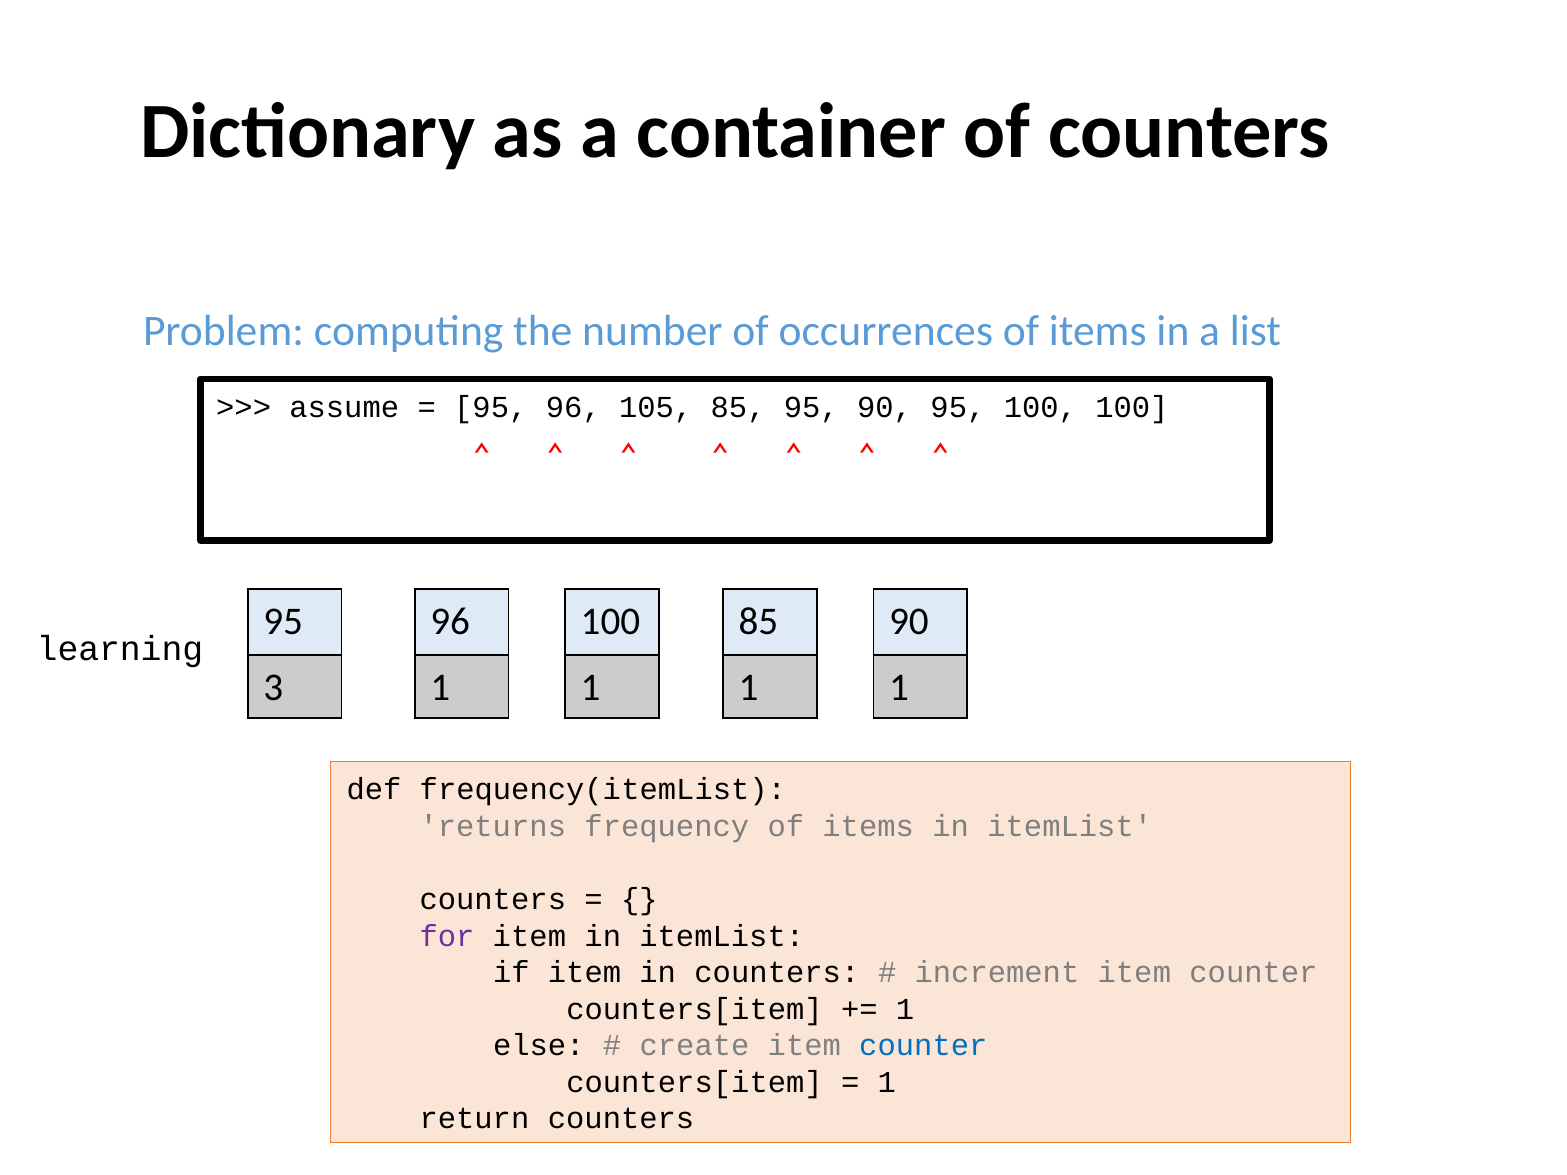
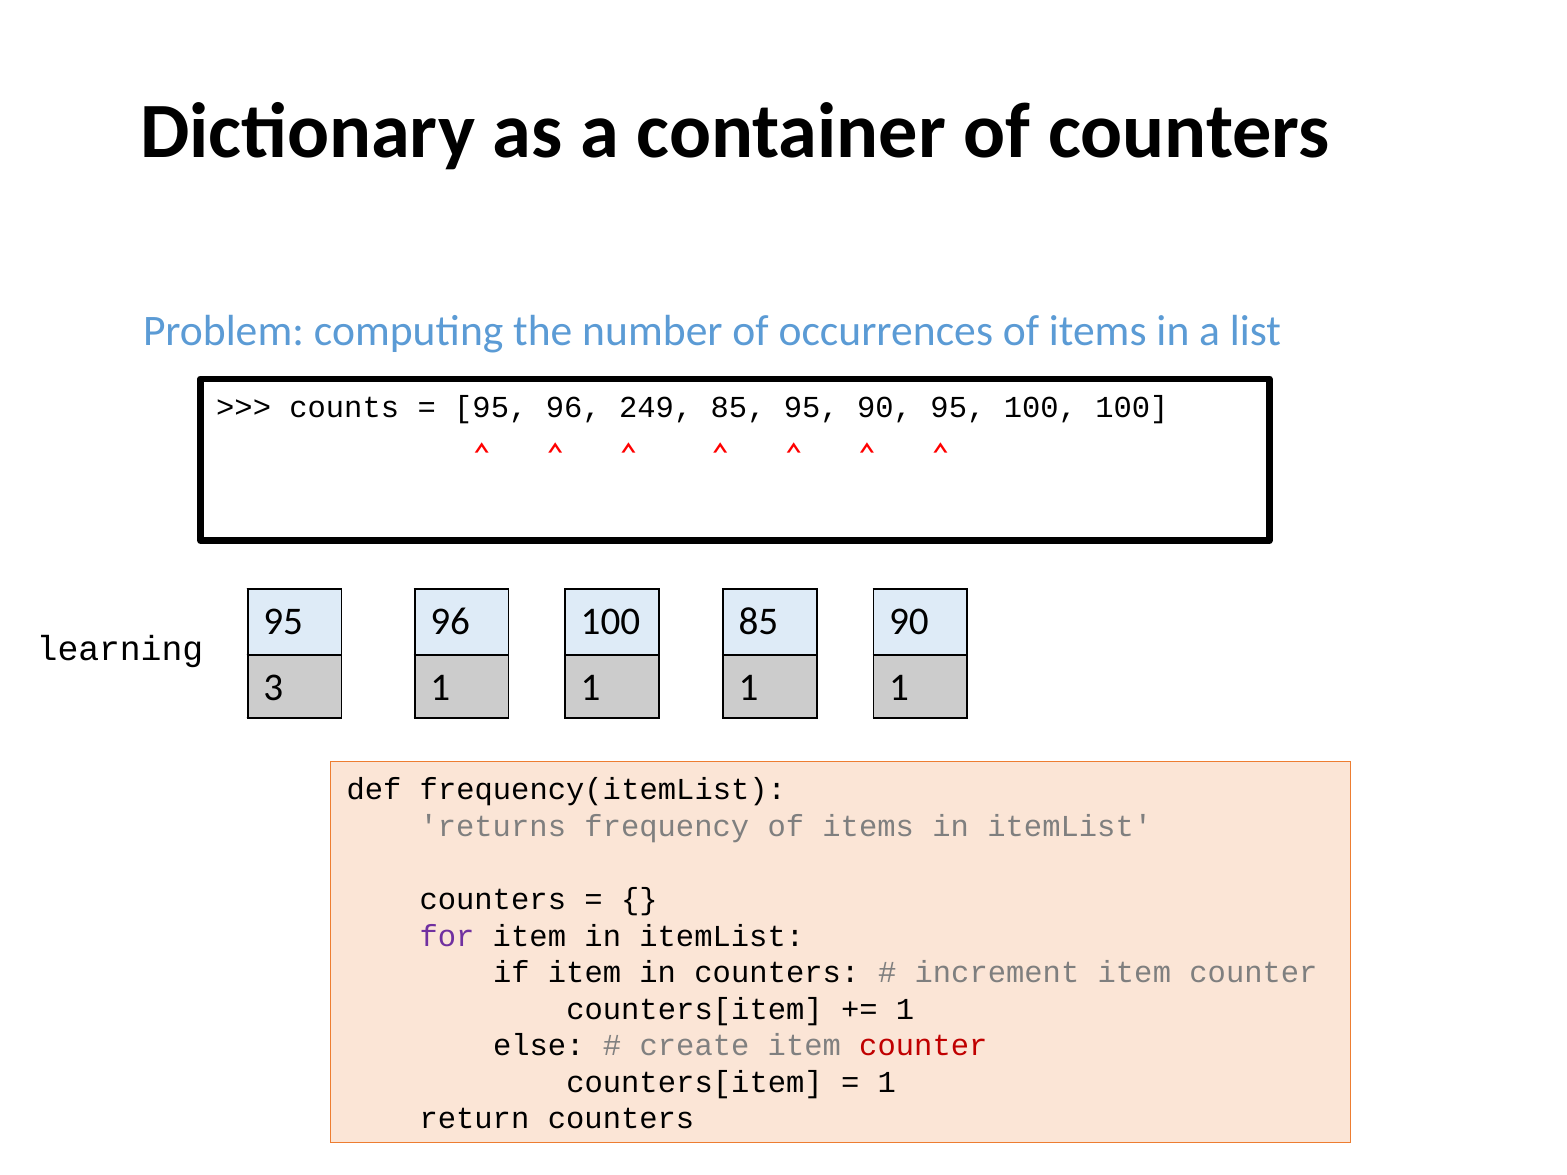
assume: assume -> counts
105: 105 -> 249
counter at (923, 1046) colour: blue -> red
